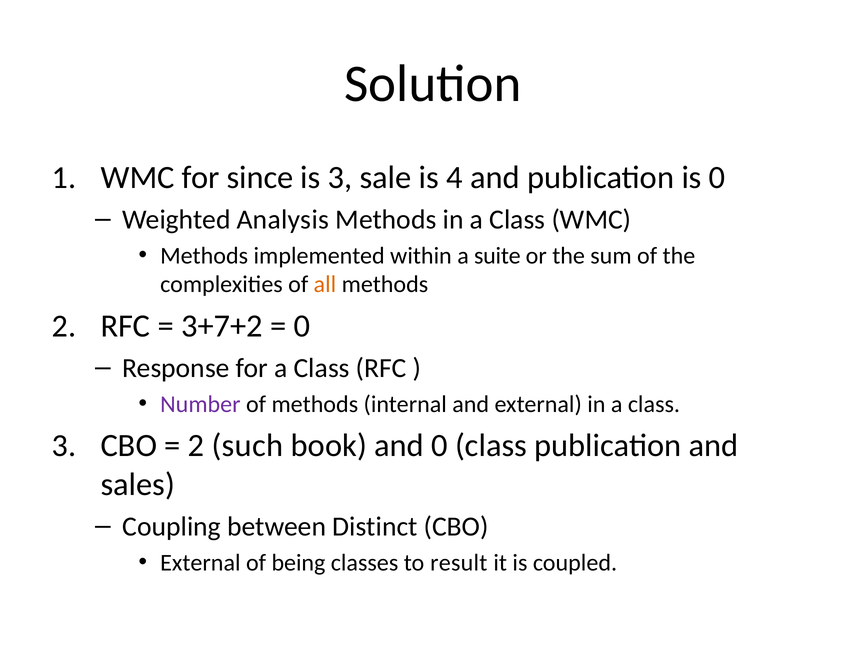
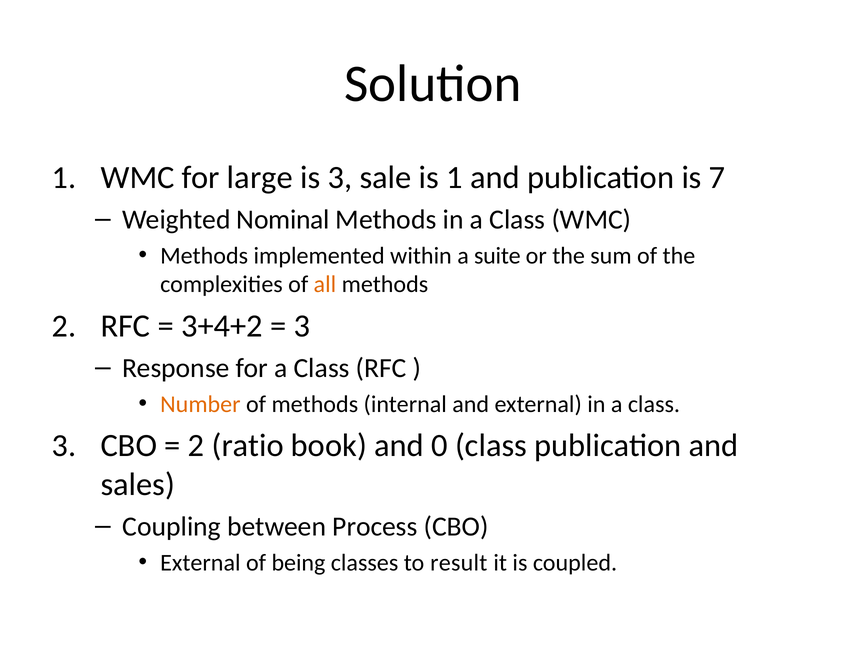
since: since -> large
is 4: 4 -> 1
is 0: 0 -> 7
Analysis: Analysis -> Nominal
3+7+2: 3+7+2 -> 3+4+2
0 at (302, 326): 0 -> 3
Number colour: purple -> orange
such: such -> ratio
Distinct: Distinct -> Process
